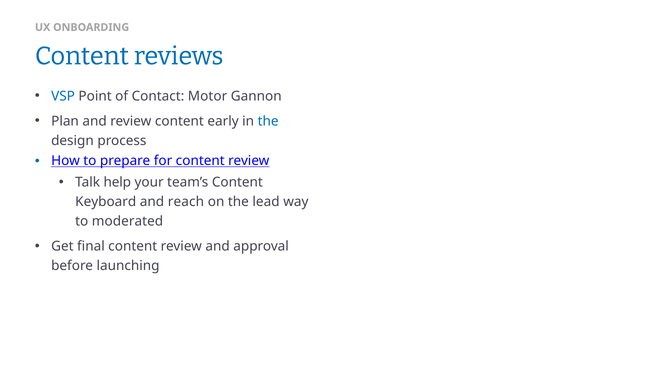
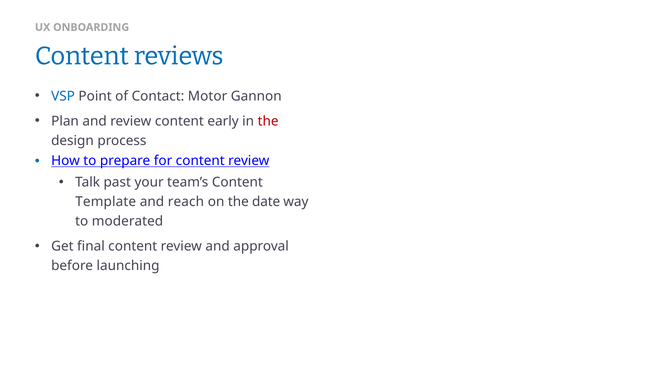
the at (268, 121) colour: blue -> red
help: help -> past
Keyboard: Keyboard -> Template
lead: lead -> date
